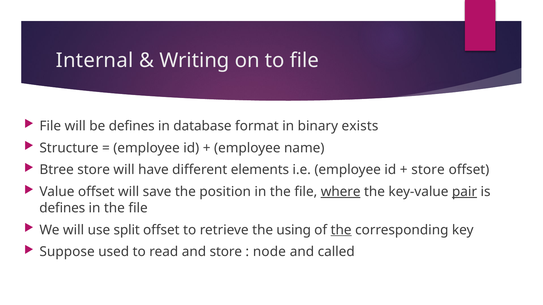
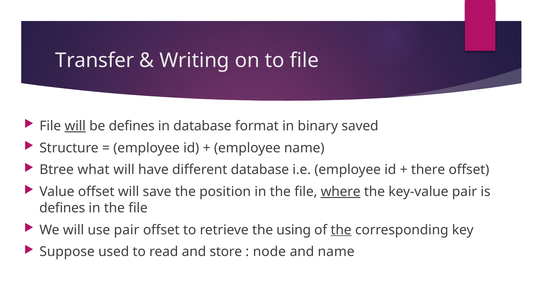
Internal: Internal -> Transfer
will at (75, 126) underline: none -> present
exists: exists -> saved
Btree store: store -> what
different elements: elements -> database
store at (428, 170): store -> there
pair at (465, 192) underline: present -> none
use split: split -> pair
and called: called -> name
